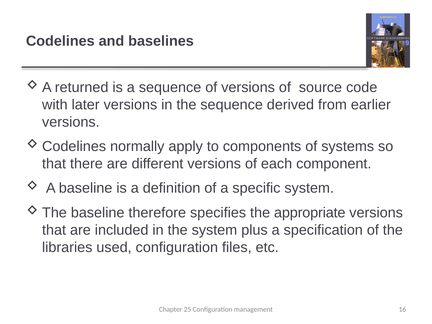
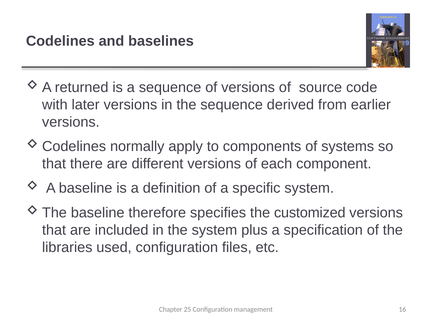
appropriate: appropriate -> customized
